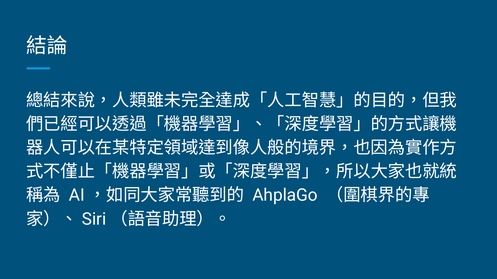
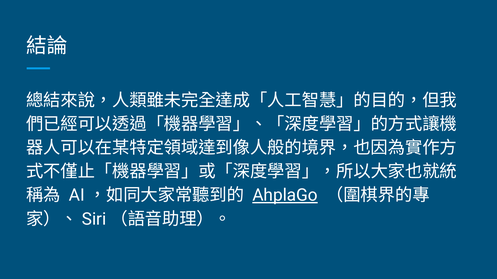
AhplaGo underline: none -> present
